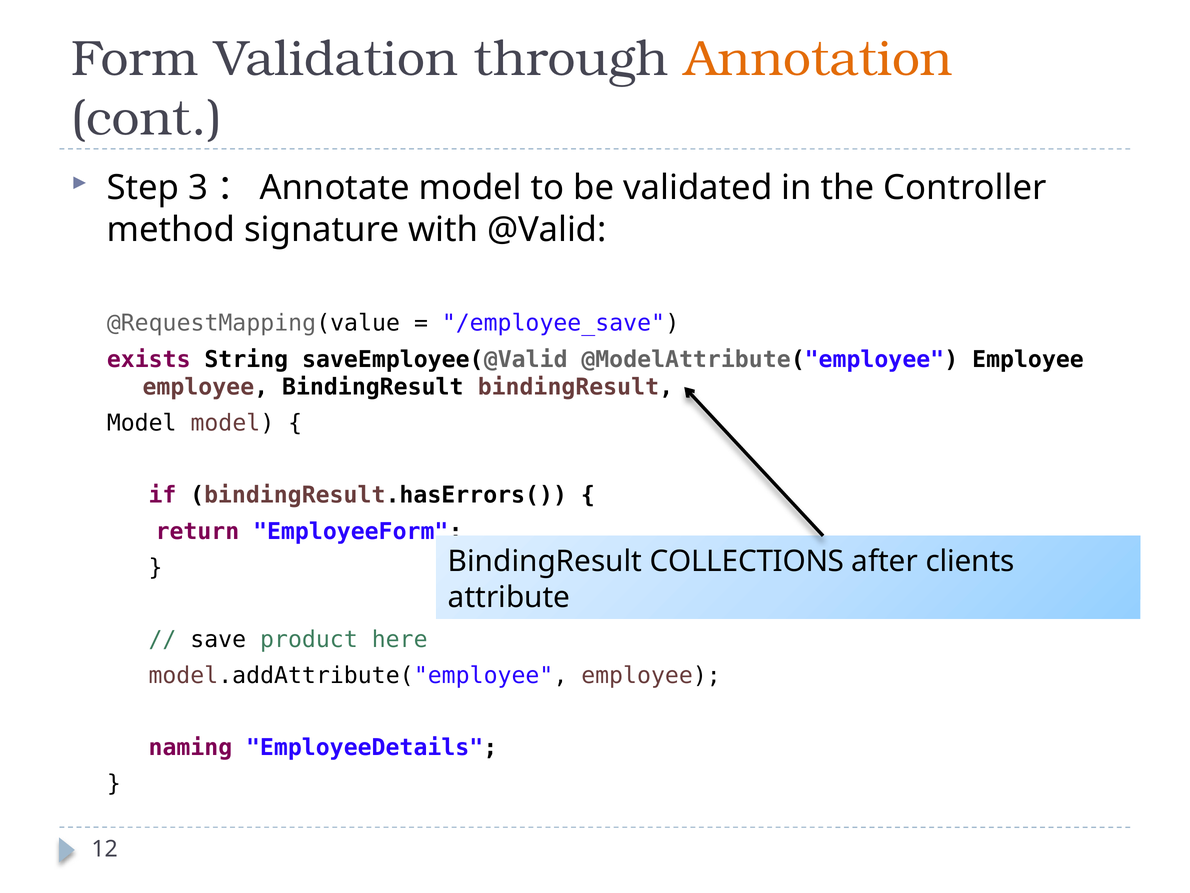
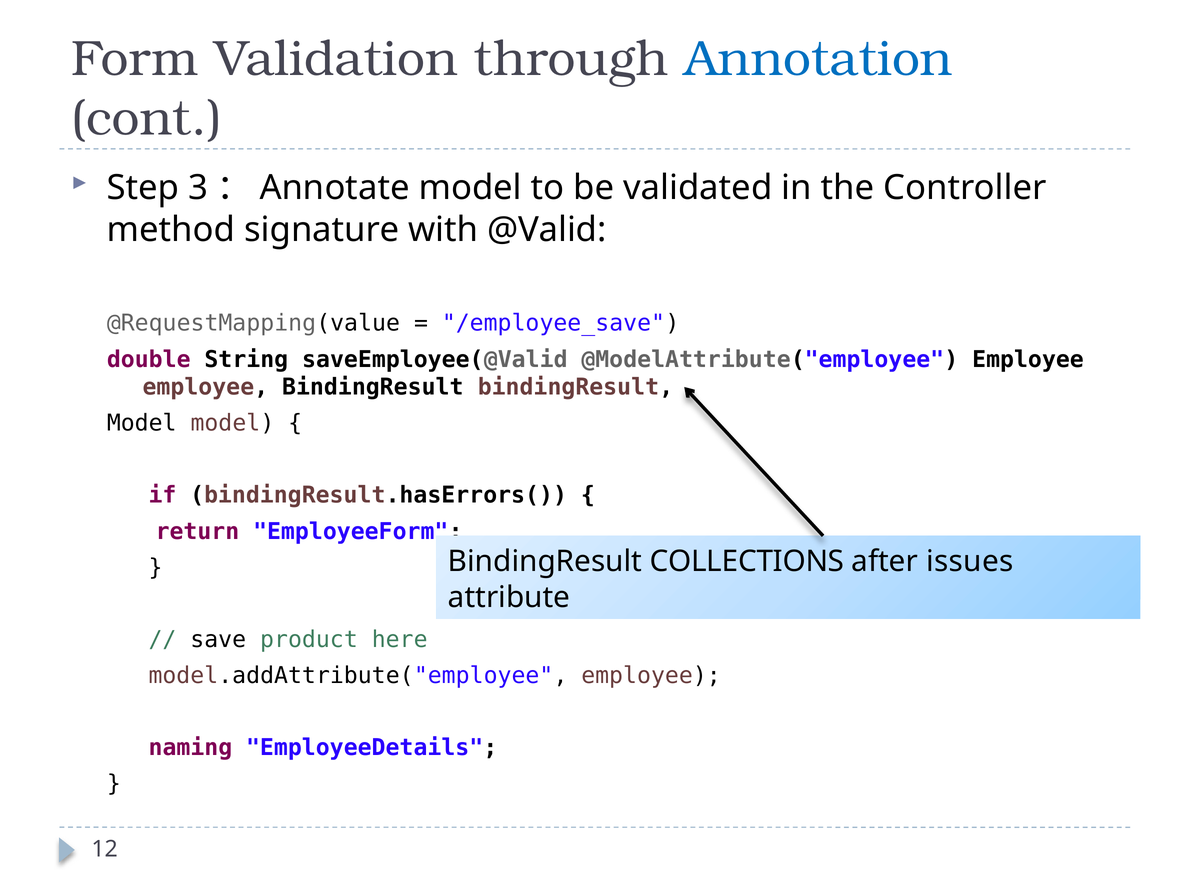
Annotation colour: orange -> blue
exists: exists -> double
clients: clients -> issues
